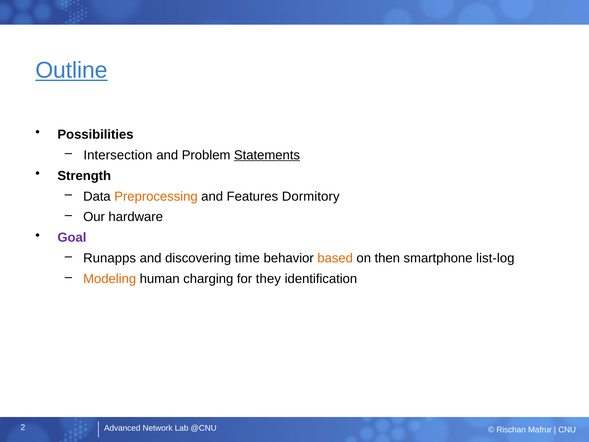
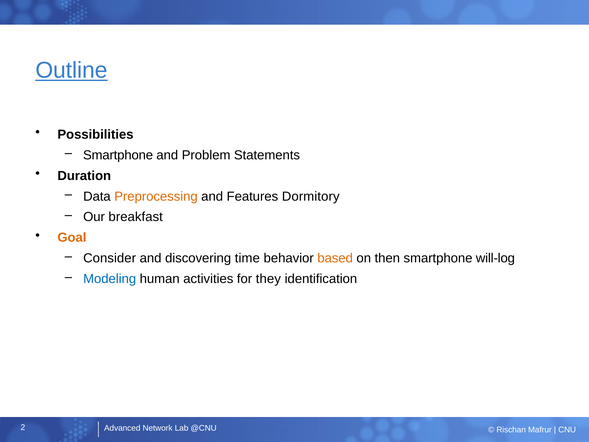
Intersection at (118, 155): Intersection -> Smartphone
Statements underline: present -> none
Strength: Strength -> Duration
hardware: hardware -> breakfast
Goal colour: purple -> orange
Runapps: Runapps -> Consider
list-log: list-log -> will-log
Modeling colour: orange -> blue
charging: charging -> activities
